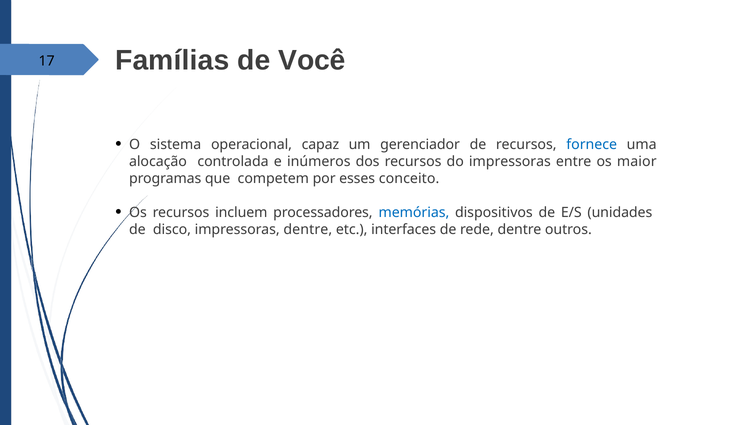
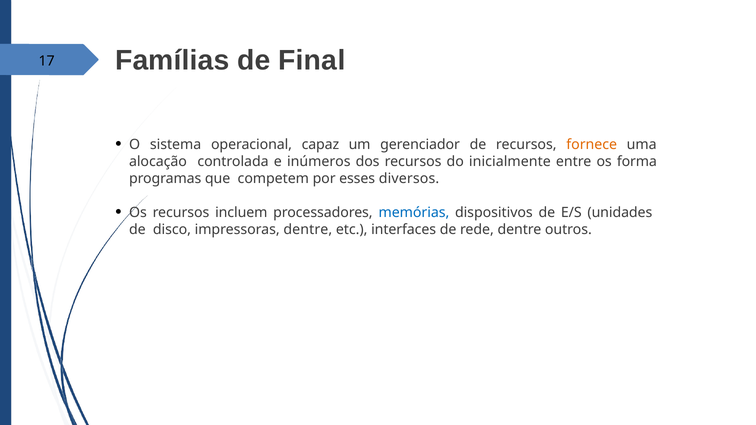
Você: Você -> Final
fornece colour: blue -> orange
do impressoras: impressoras -> inicialmente
maior: maior -> forma
conceito: conceito -> diversos
